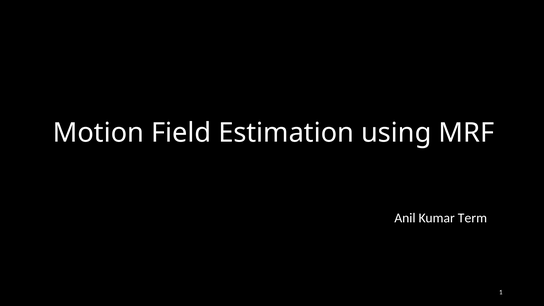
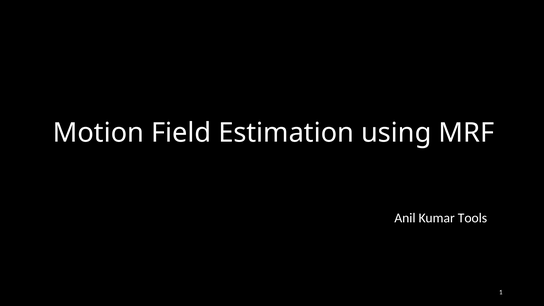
Term: Term -> Tools
